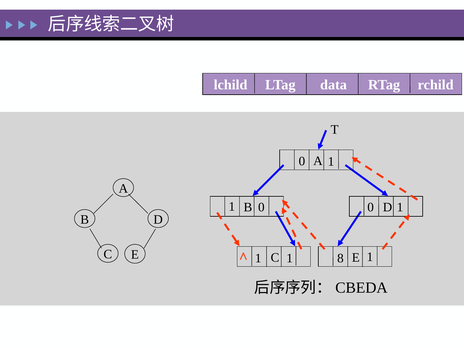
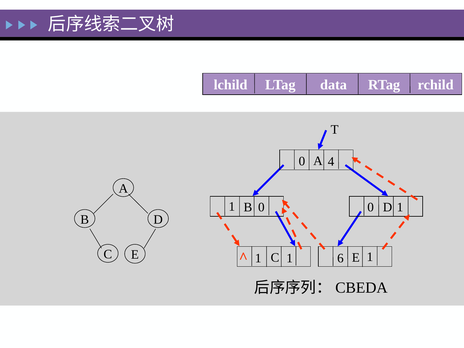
1 at (331, 161): 1 -> 4
8: 8 -> 6
